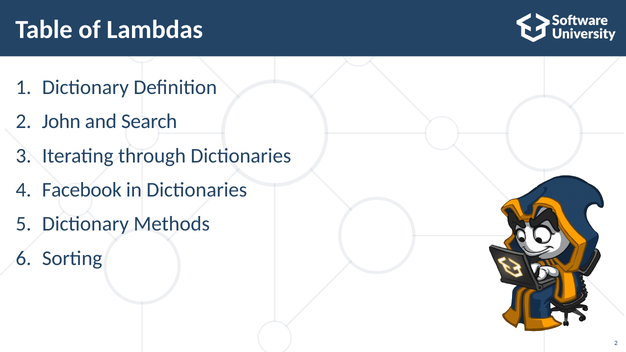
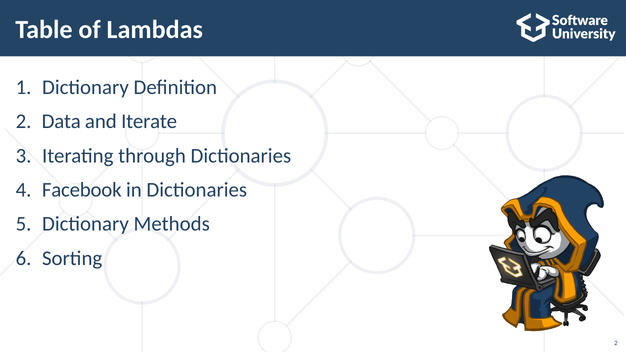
John: John -> Data
Search: Search -> Iterate
